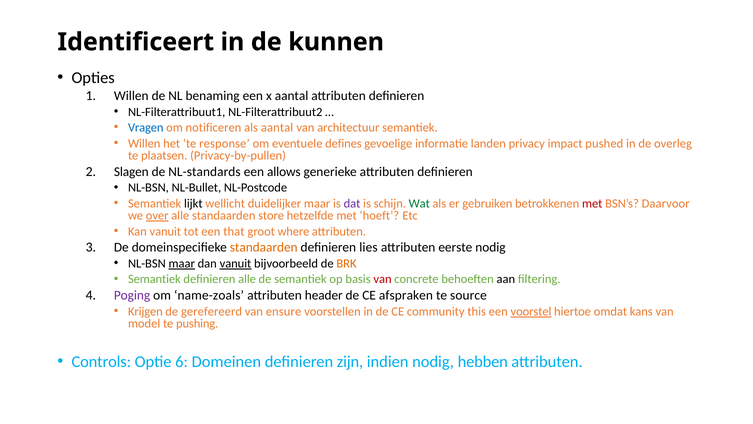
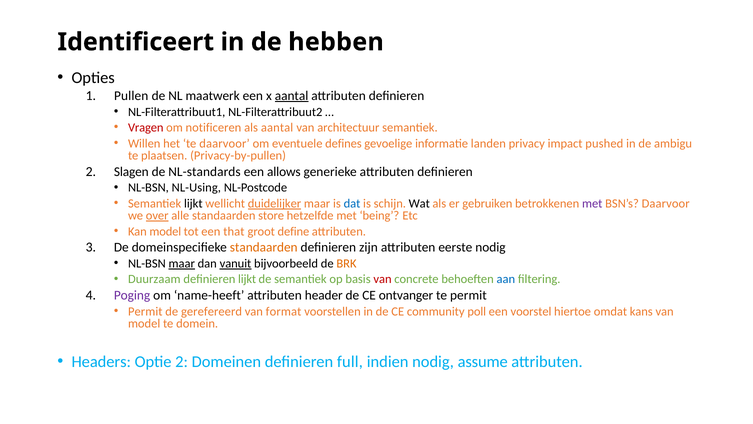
kunnen: kunnen -> hebben
Willen at (131, 96): Willen -> Pullen
benaming: benaming -> maatwerk
aantal at (292, 96) underline: none -> present
Vragen colour: blue -> red
te response: response -> daarvoor
overleg: overleg -> ambigu
NL-Bullet: NL-Bullet -> NL-Using
duidelijker underline: none -> present
dat colour: purple -> blue
Wat colour: green -> black
met at (592, 203) colour: red -> purple
hoeft: hoeft -> being
Kan vanuit: vanuit -> model
where: where -> define
lies: lies -> zijn
Semantiek at (154, 279): Semantiek -> Duurzaam
definieren alle: alle -> lijkt
aan colour: black -> blue
name-zoals: name-zoals -> name-heeft
afspraken: afspraken -> ontvanger
te source: source -> permit
Krijgen at (145, 311): Krijgen -> Permit
ensure: ensure -> format
this: this -> poll
voorstel underline: present -> none
pushing: pushing -> domein
Controls: Controls -> Headers
Optie 6: 6 -> 2
zijn: zijn -> full
hebben: hebben -> assume
